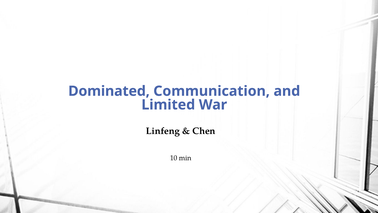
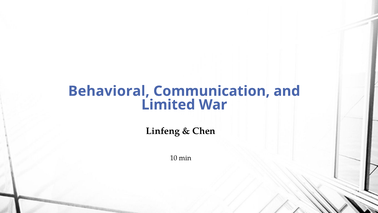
Dominated: Dominated -> Behavioral
